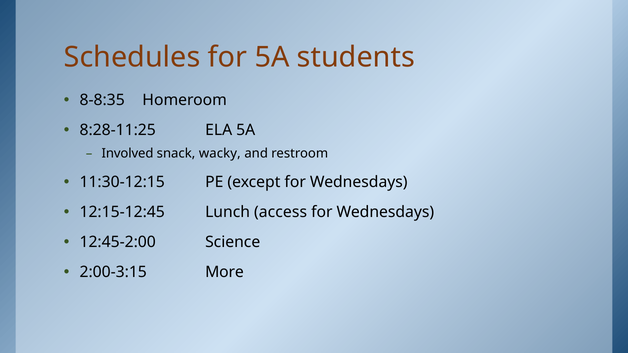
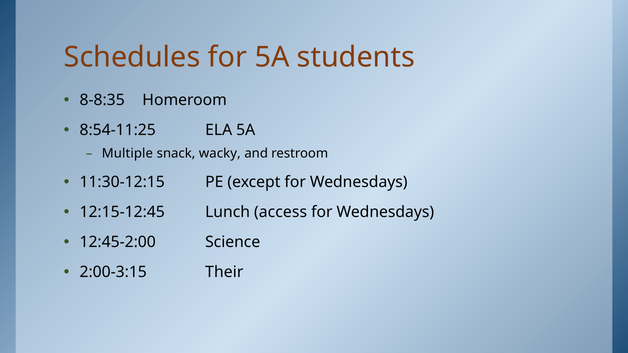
8:28-11:25: 8:28-11:25 -> 8:54-11:25
Involved: Involved -> Multiple
More: More -> Their
